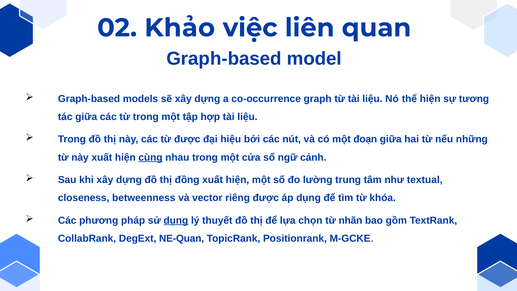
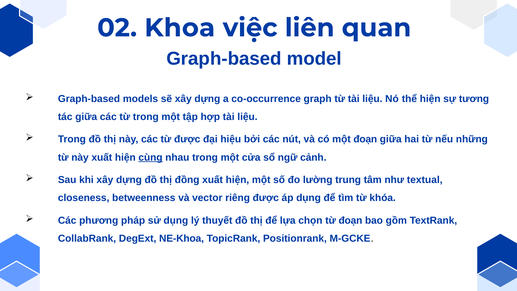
Khảo: Khảo -> Khoa
dụng at (176, 220) underline: present -> none
từ nhãn: nhãn -> đoạn
NE-Quan: NE-Quan -> NE-Khoa
